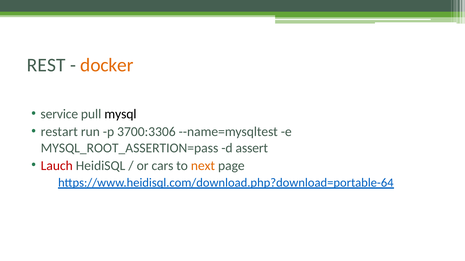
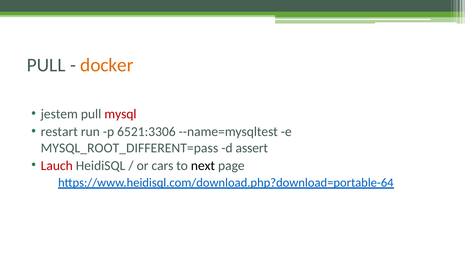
REST at (46, 65): REST -> PULL
service: service -> jestem
mysql colour: black -> red
3700:3306: 3700:3306 -> 6521:3306
MYSQL_ROOT_ASSERTION=pass: MYSQL_ROOT_ASSERTION=pass -> MYSQL_ROOT_DIFFERENT=pass
next colour: orange -> black
